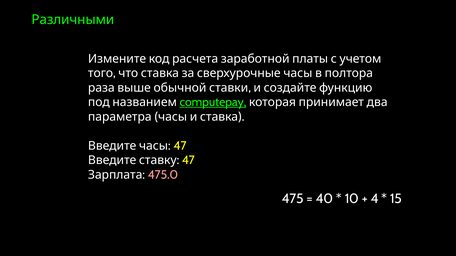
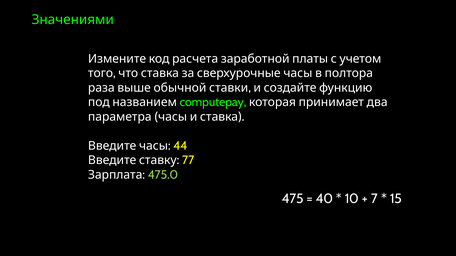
Различными: Различными -> Значениями
computepay underline: present -> none
47 at (180, 146): 47 -> 44
47 at (188, 161): 47 -> 77
475.0 colour: pink -> light green
4: 4 -> 7
